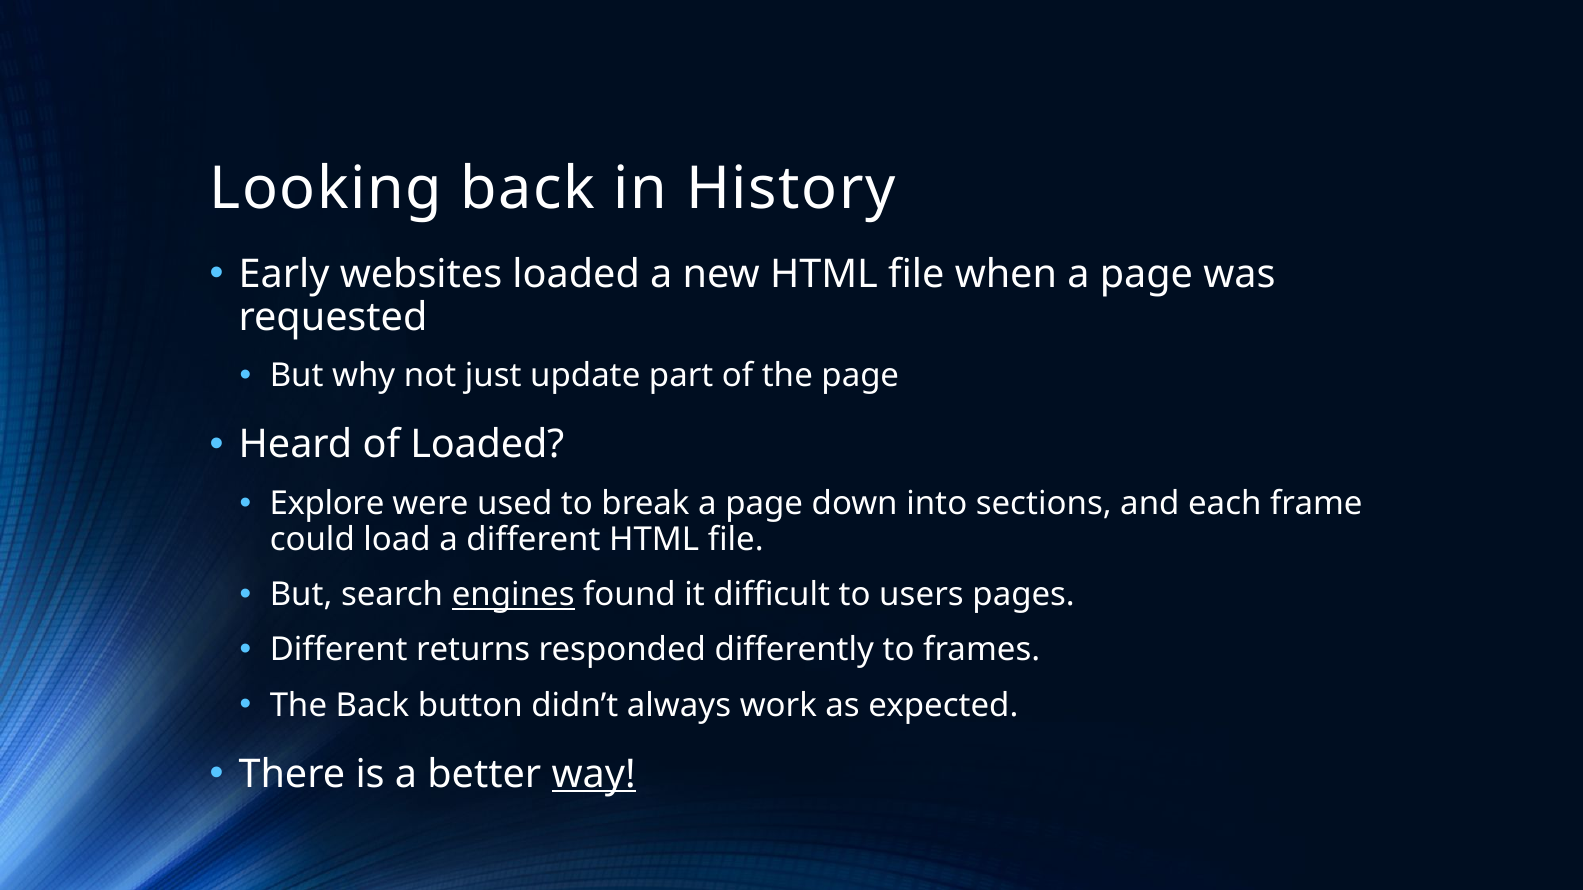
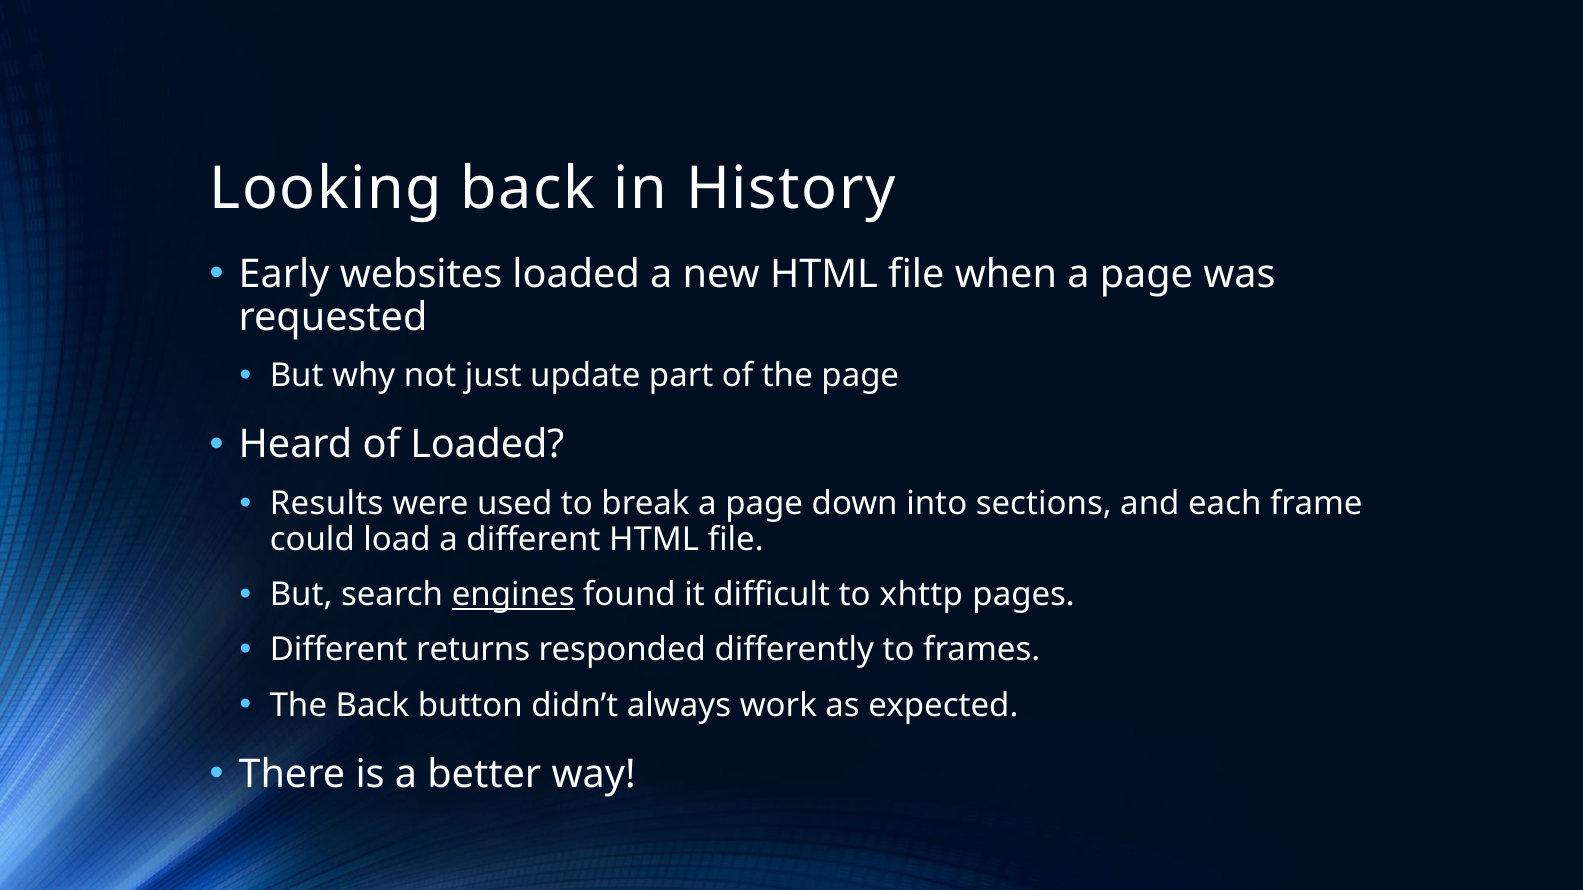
Explore: Explore -> Results
users: users -> xhttp
way underline: present -> none
